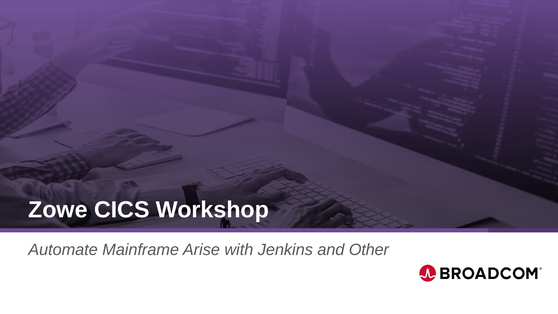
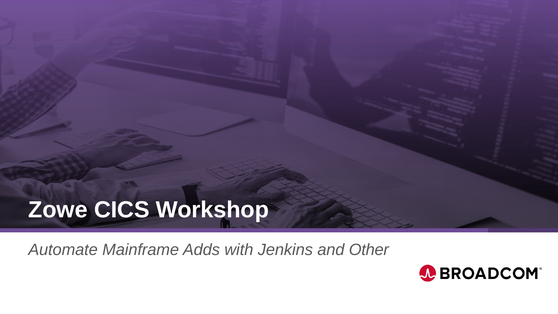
Arise: Arise -> Adds
